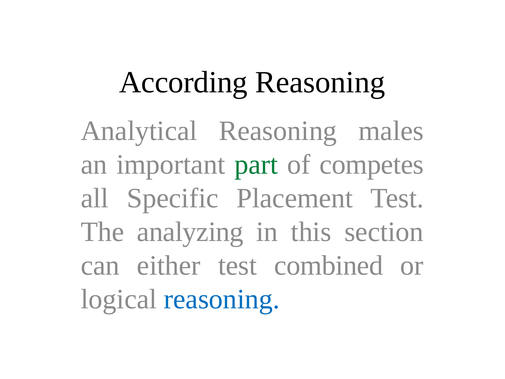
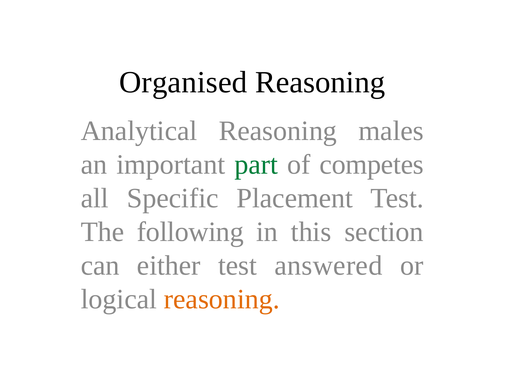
According: According -> Organised
analyzing: analyzing -> following
combined: combined -> answered
reasoning at (222, 299) colour: blue -> orange
